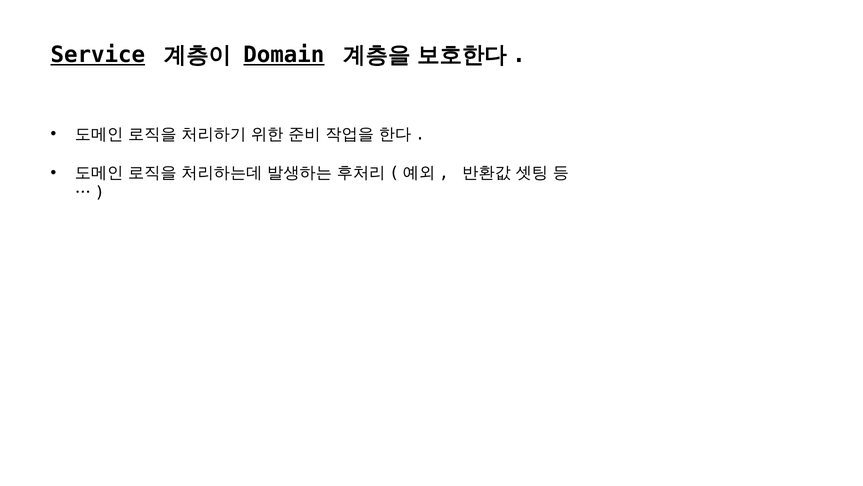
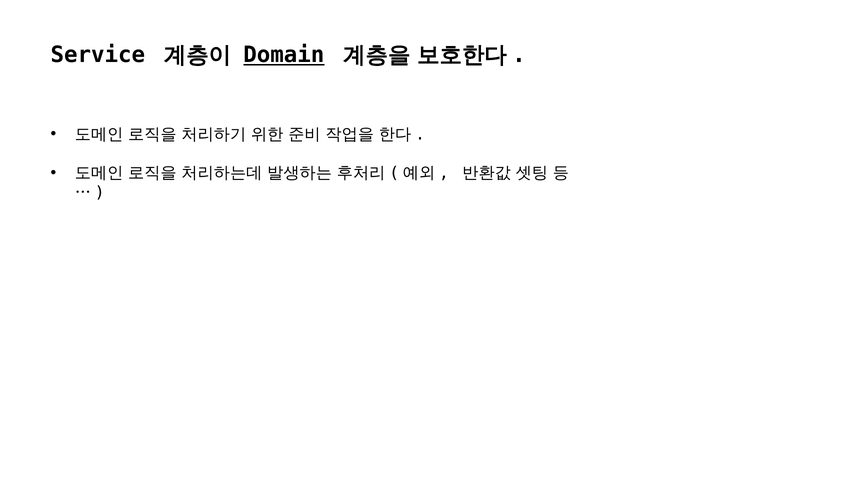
Service underline: present -> none
